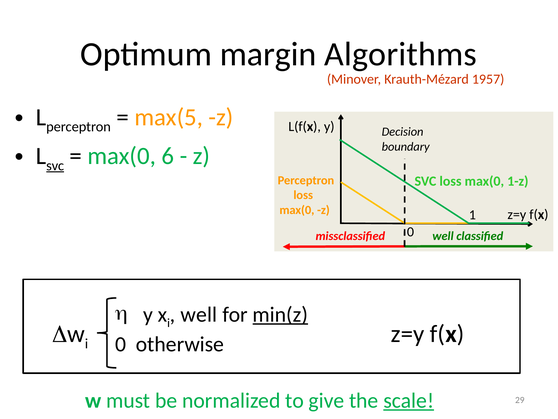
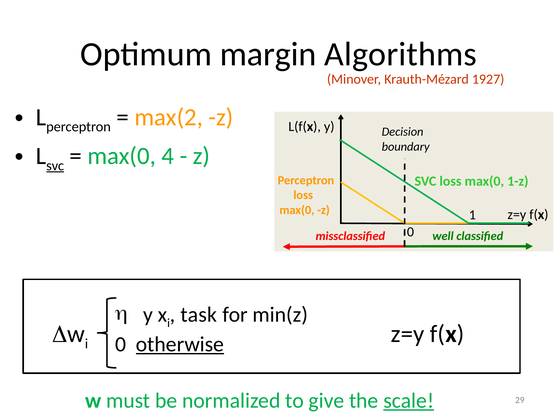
1957: 1957 -> 1927
max(5: max(5 -> max(2
6: 6 -> 4
well at (199, 314): well -> task
min(z underline: present -> none
otherwise underline: none -> present
